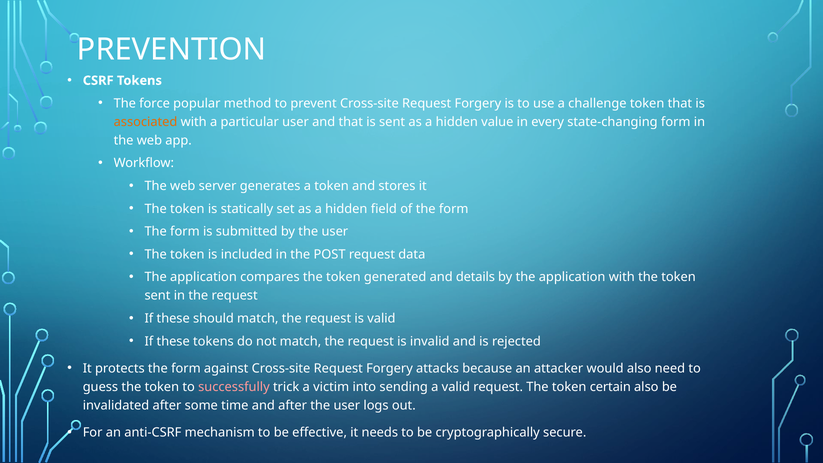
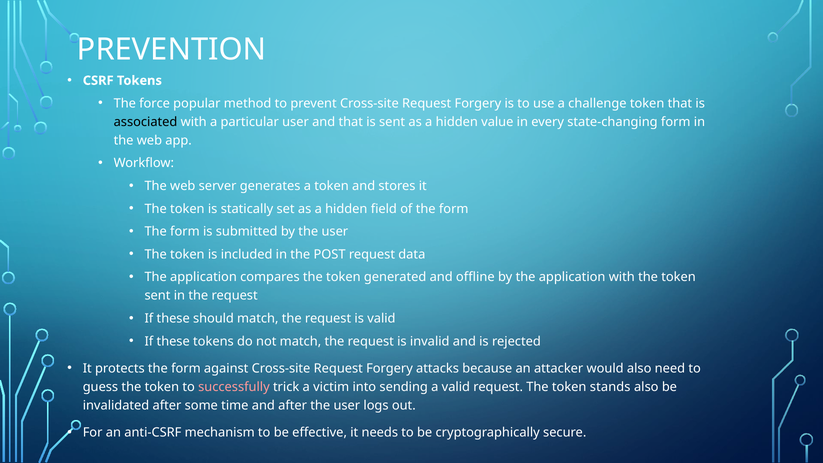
associated colour: orange -> black
details: details -> offline
certain: certain -> stands
